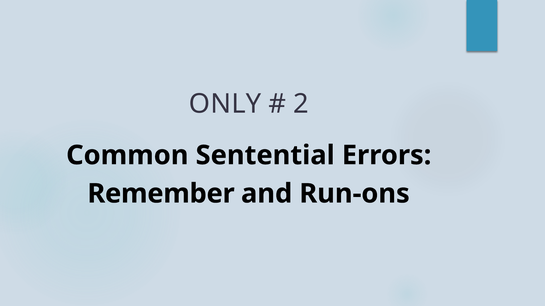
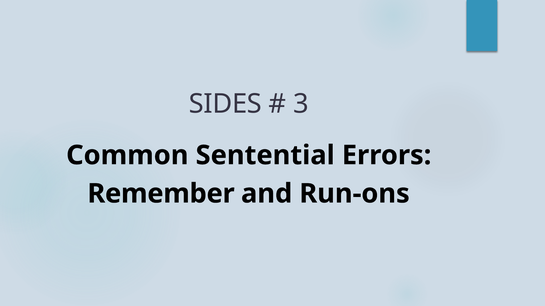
ONLY: ONLY -> SIDES
2: 2 -> 3
